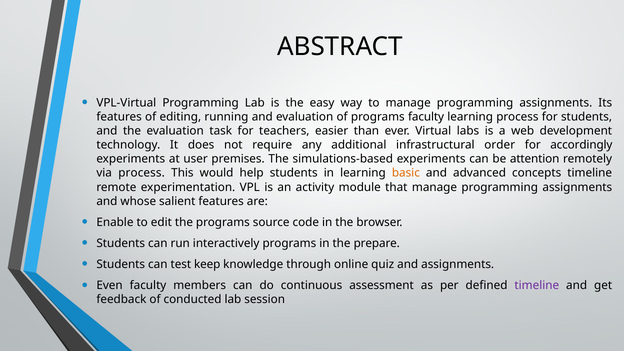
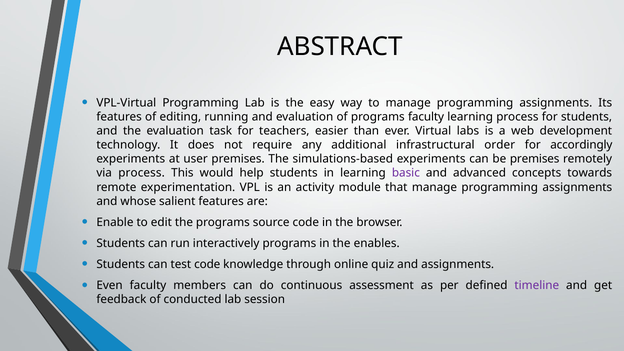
be attention: attention -> premises
basic colour: orange -> purple
concepts timeline: timeline -> towards
prepare: prepare -> enables
test keep: keep -> code
